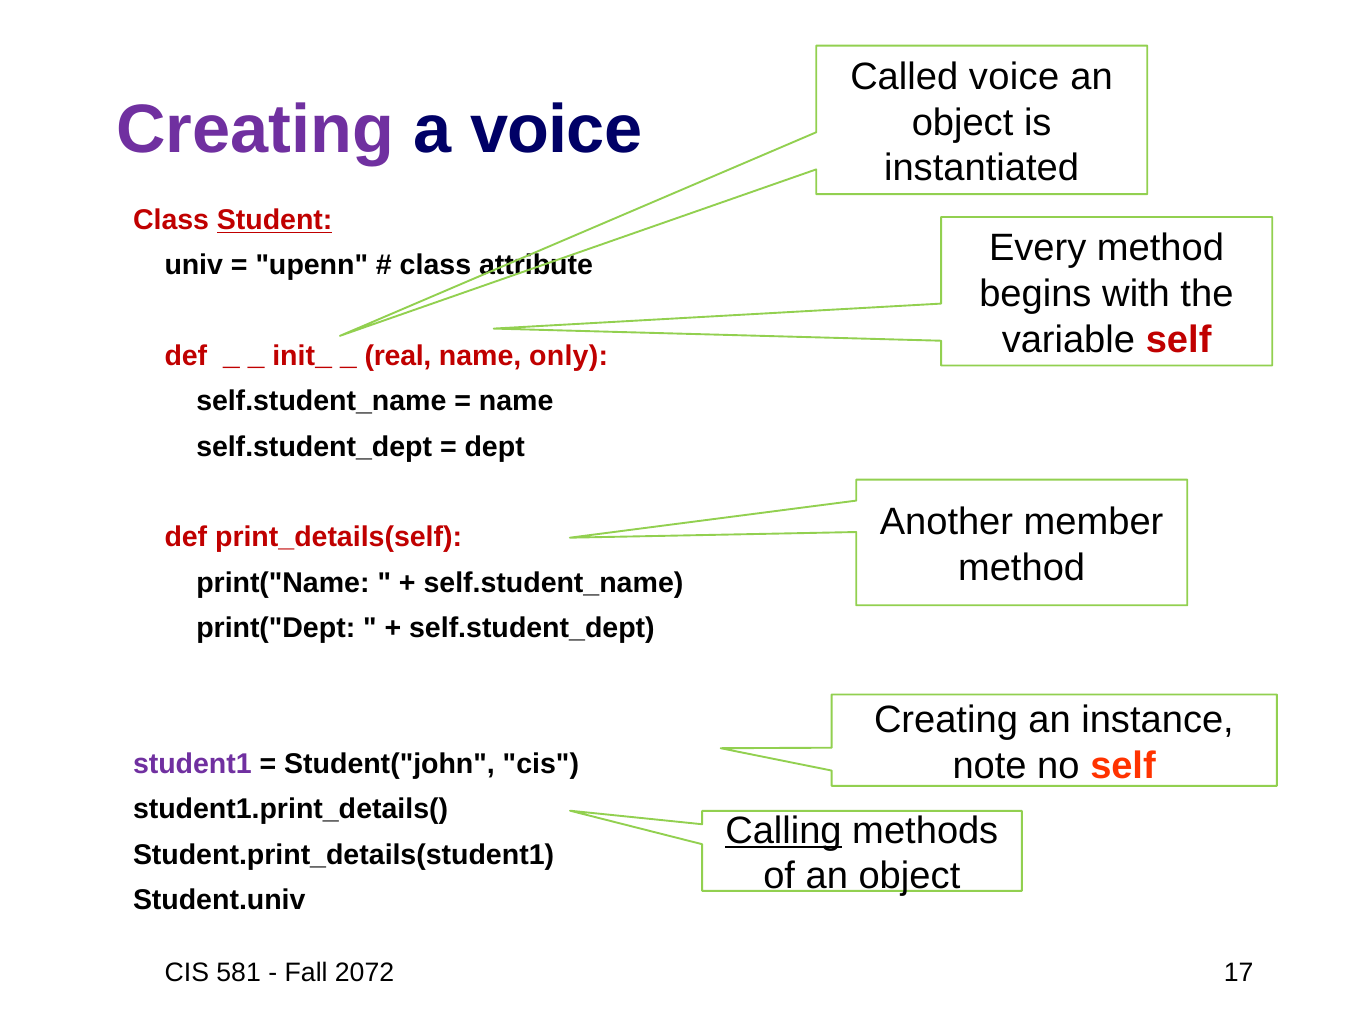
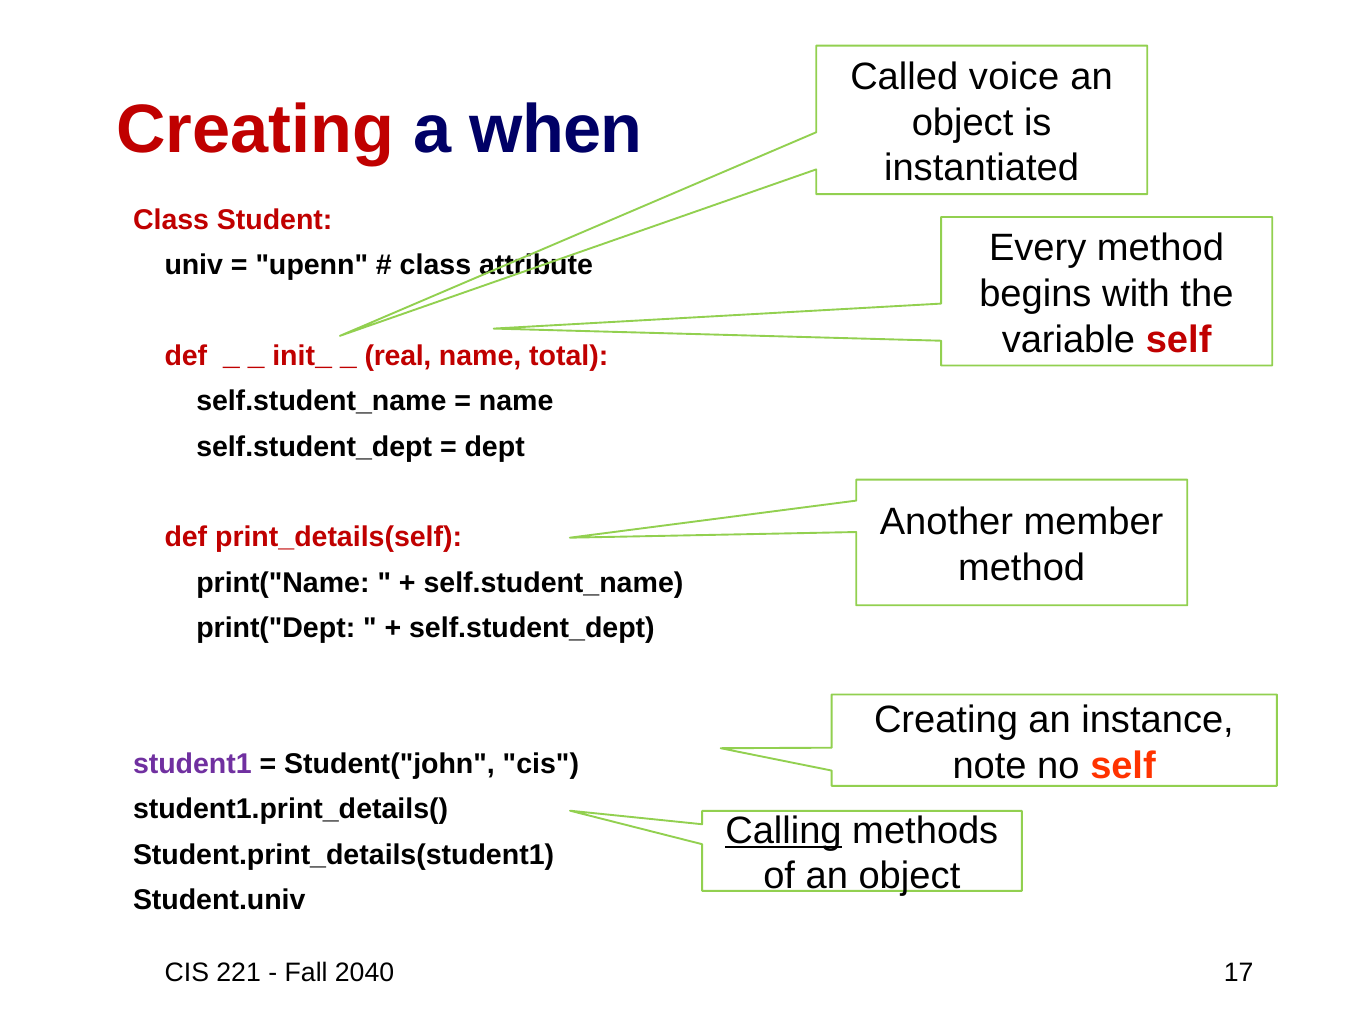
Creating at (255, 130) colour: purple -> red
a voice: voice -> when
Student underline: present -> none
only: only -> total
581: 581 -> 221
2072: 2072 -> 2040
